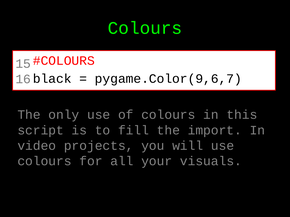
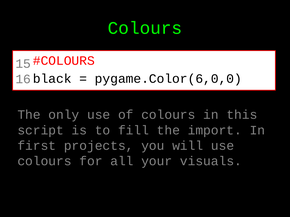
pygame.Color(9,6,7: pygame.Color(9,6,7 -> pygame.Color(6,0,0
video: video -> first
